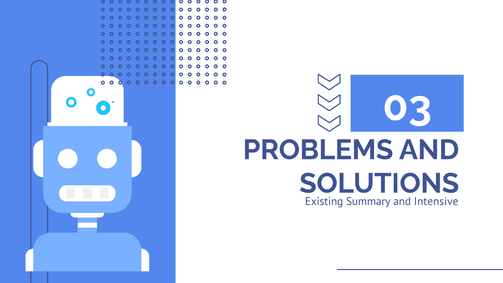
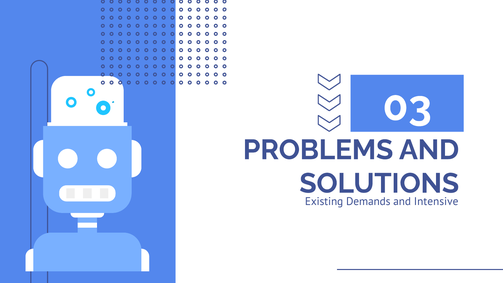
Summary: Summary -> Demands
